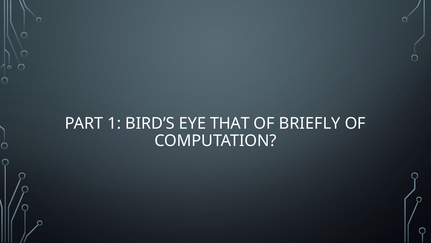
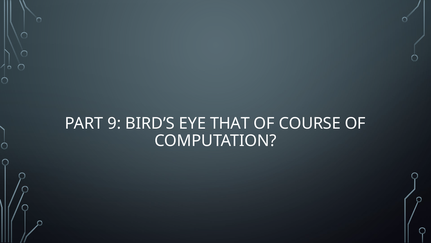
1: 1 -> 9
BRIEFLY: BRIEFLY -> COURSE
